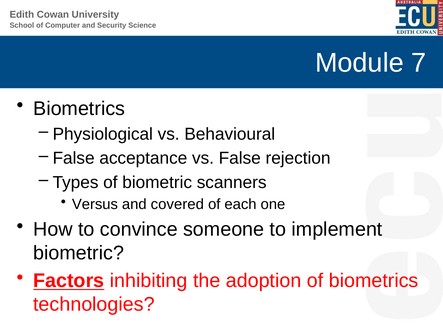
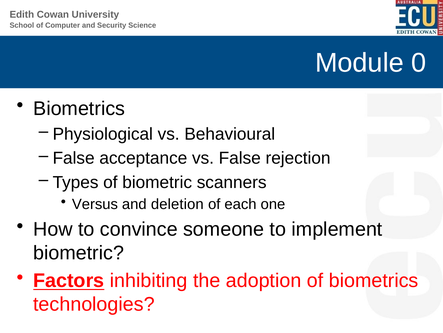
7: 7 -> 0
covered: covered -> deletion
